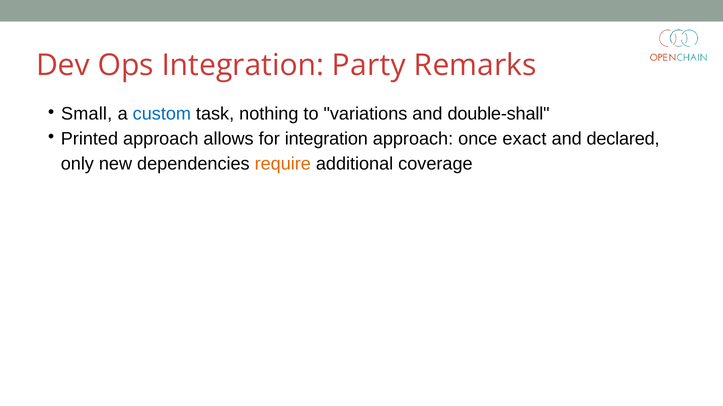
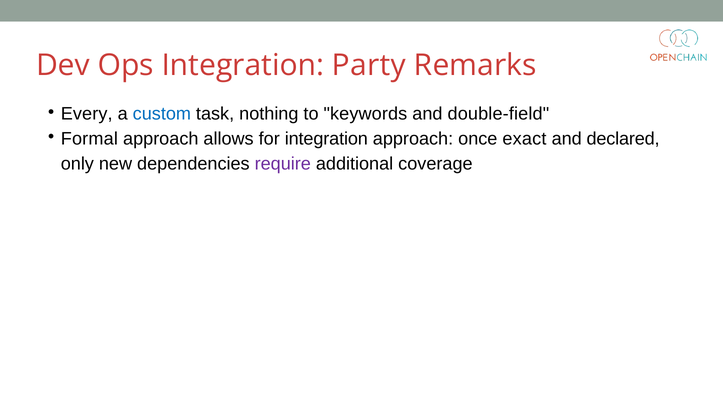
Small: Small -> Every
variations: variations -> keywords
double-shall: double-shall -> double-field
Printed: Printed -> Formal
require colour: orange -> purple
